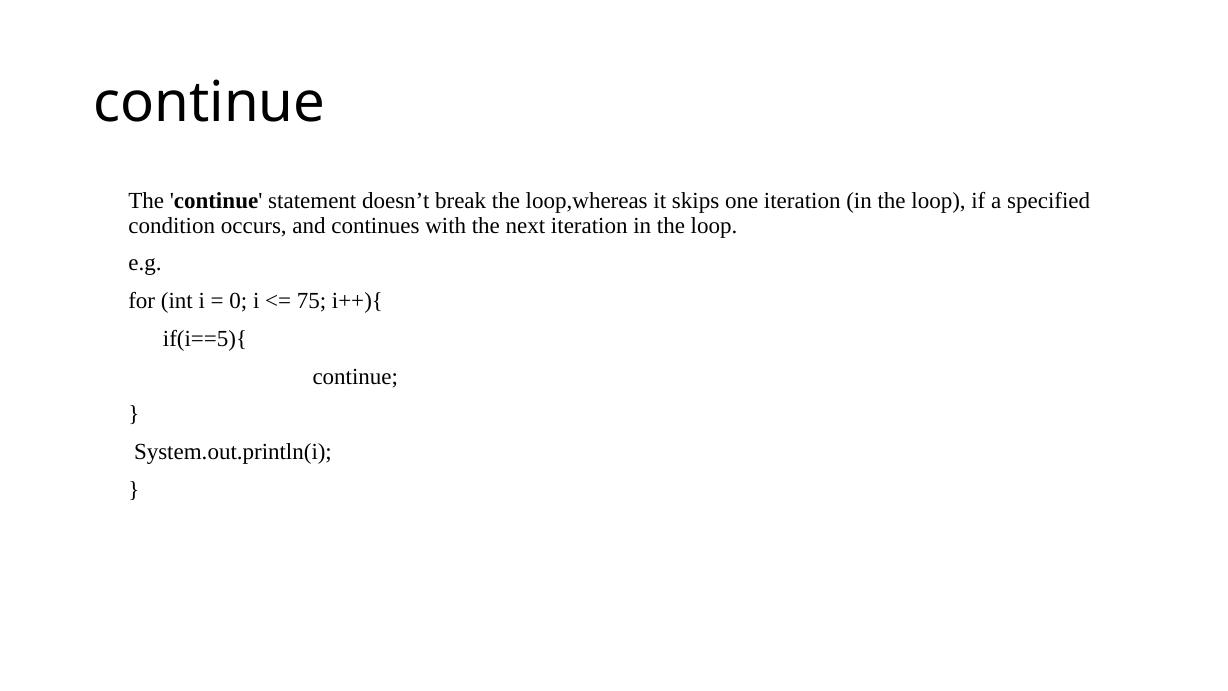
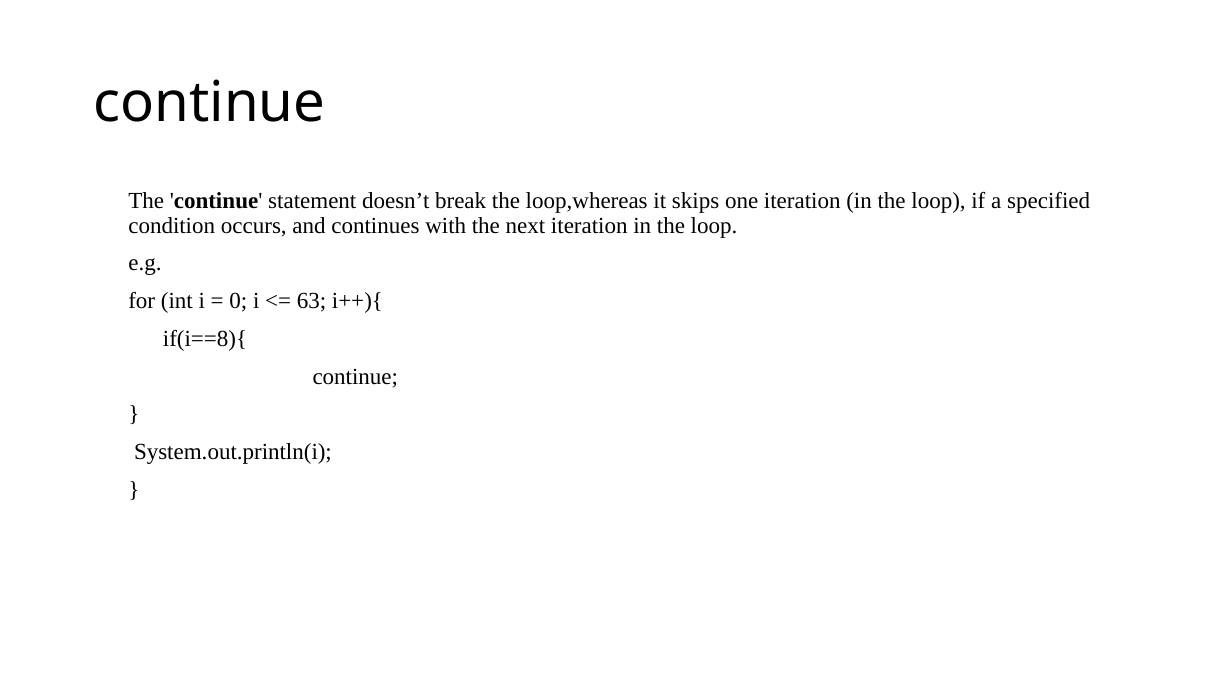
75: 75 -> 63
if(i==5){: if(i==5){ -> if(i==8){
